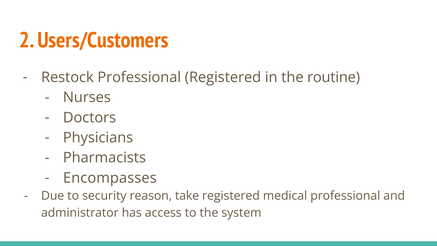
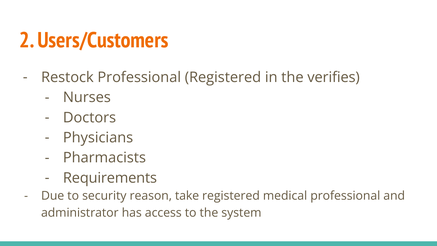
routine: routine -> verifies
Encompasses: Encompasses -> Requirements
